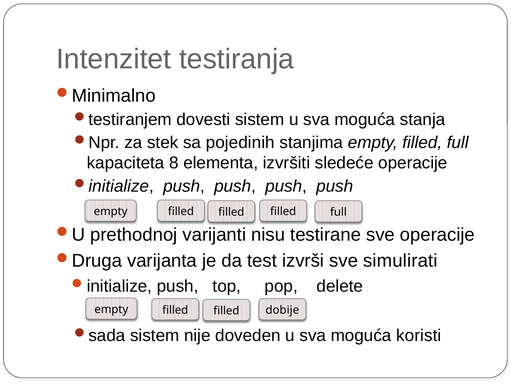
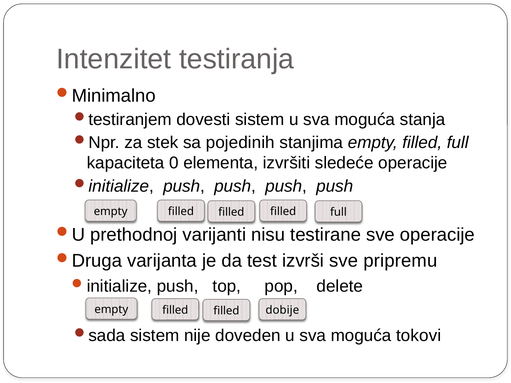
8: 8 -> 0
simulirati: simulirati -> pripremu
koristi: koristi -> tokovi
